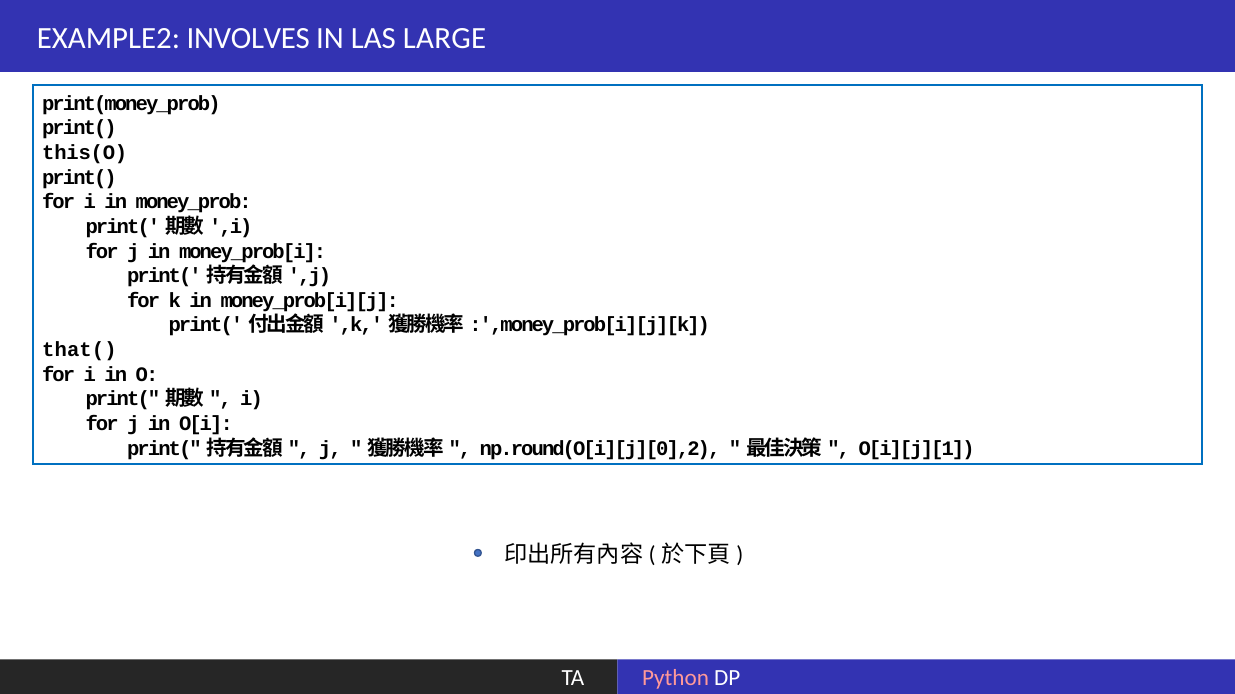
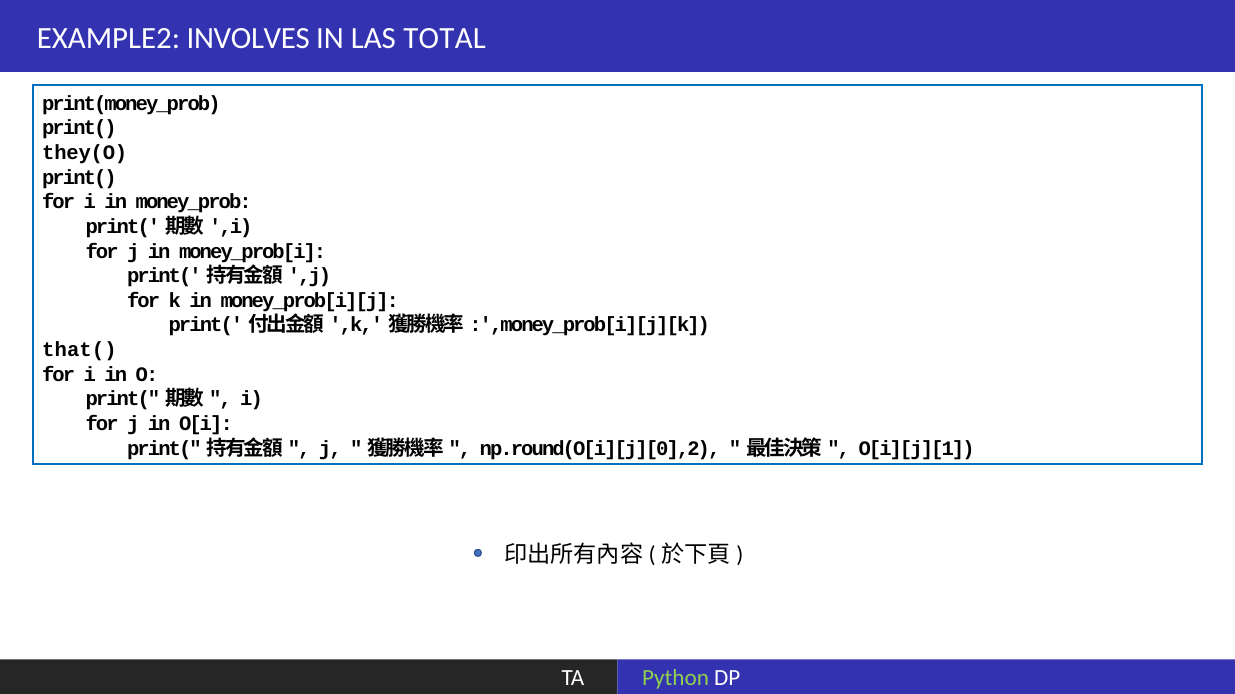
LARGE: LARGE -> TOTAL
this(O: this(O -> they(O
Python colour: pink -> light green
